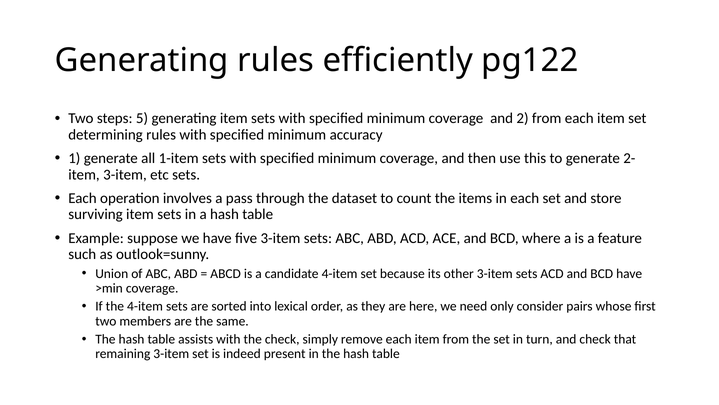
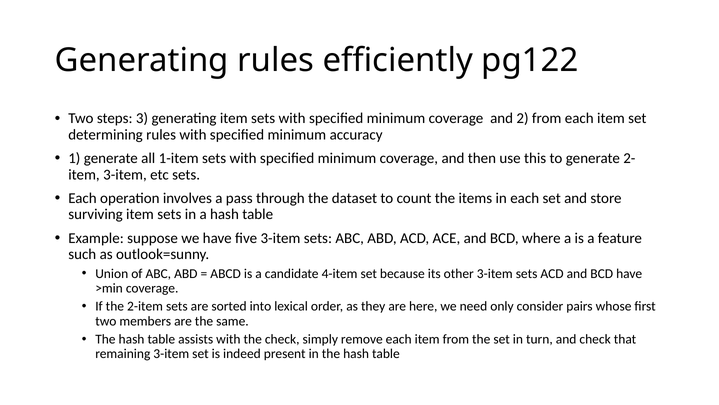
5: 5 -> 3
the 4-item: 4-item -> 2-item
